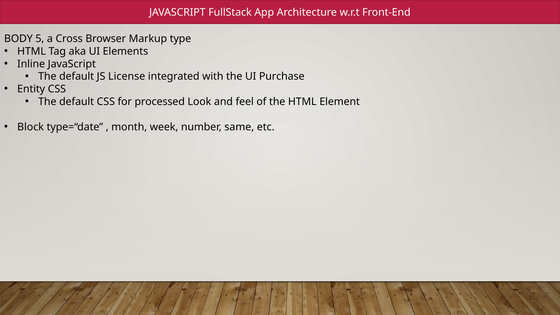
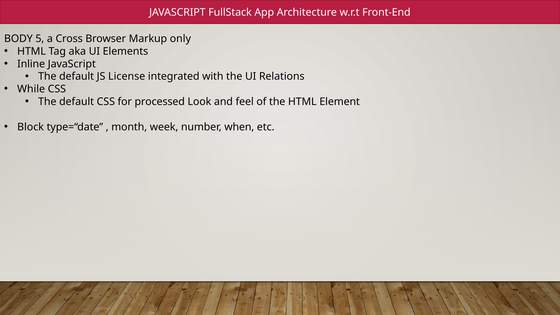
type: type -> only
Purchase: Purchase -> Relations
Entity: Entity -> While
same: same -> when
